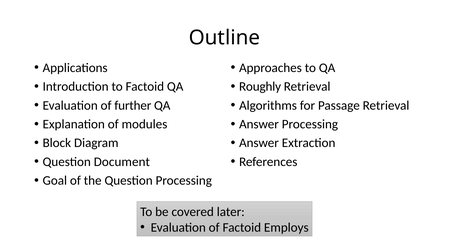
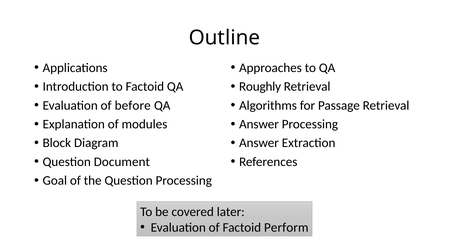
further: further -> before
Employs: Employs -> Perform
